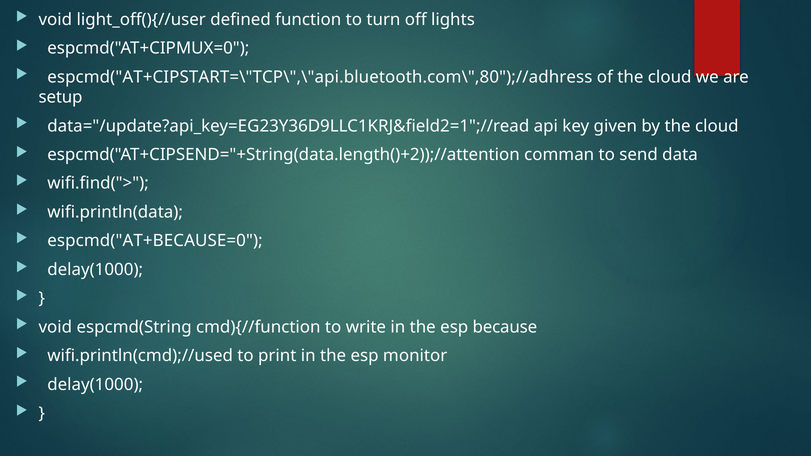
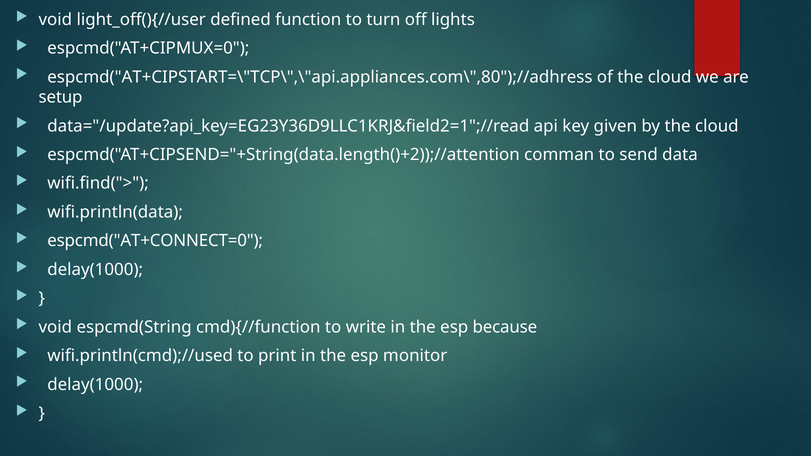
espcmd("AT+CIPSTART=\"TCP\",\"api.bluetooth.com\",80");//adhress: espcmd("AT+CIPSTART=\"TCP\",\"api.bluetooth.com\",80");//adhress -> espcmd("AT+CIPSTART=\"TCP\",\"api.appliances.com\",80");//adhress
espcmd("AT+BECAUSE=0: espcmd("AT+BECAUSE=0 -> espcmd("AT+CONNECT=0
